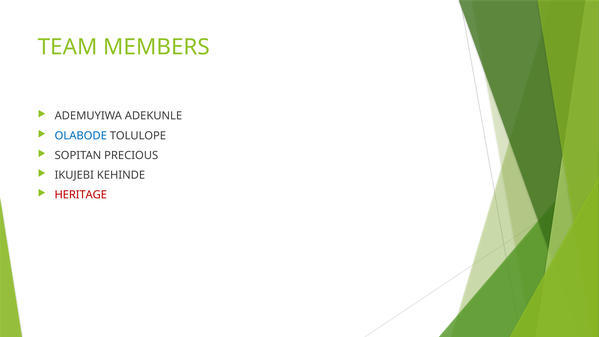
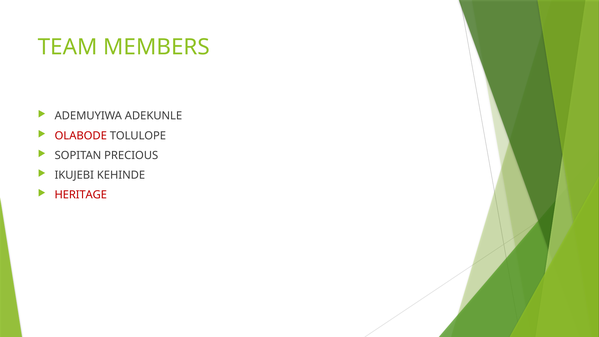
OLABODE colour: blue -> red
